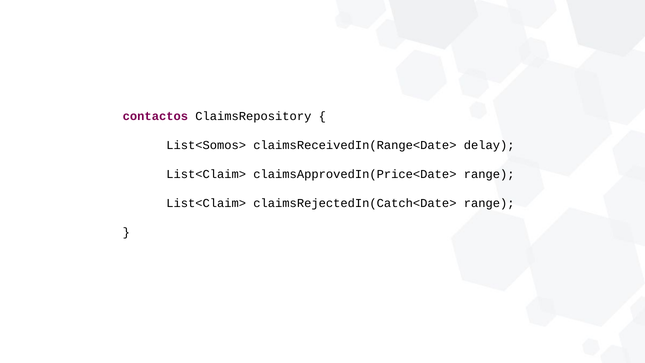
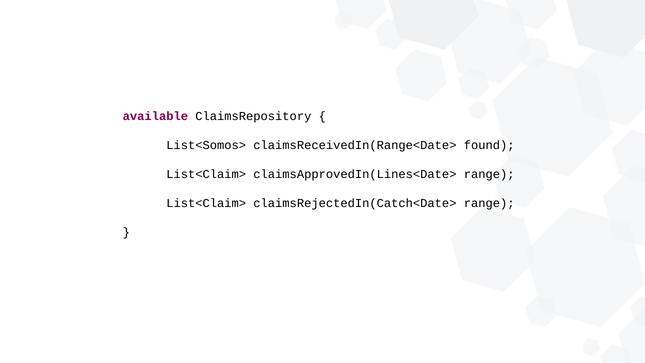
contactos: contactos -> available
delay: delay -> found
claimsApprovedIn(Price<Date>: claimsApprovedIn(Price<Date> -> claimsApprovedIn(Lines<Date>
